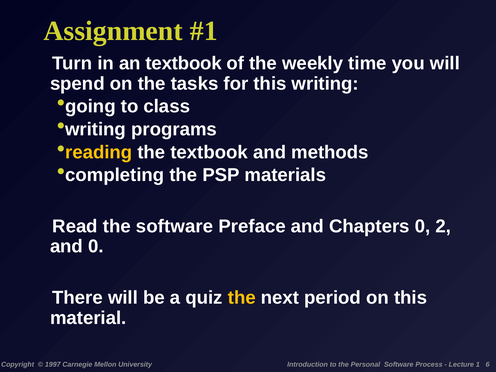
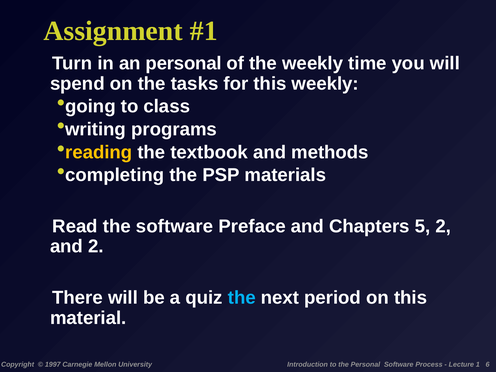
an textbook: textbook -> personal
this writing: writing -> weekly
Chapters 0: 0 -> 5
and 0: 0 -> 2
the at (242, 298) colour: yellow -> light blue
